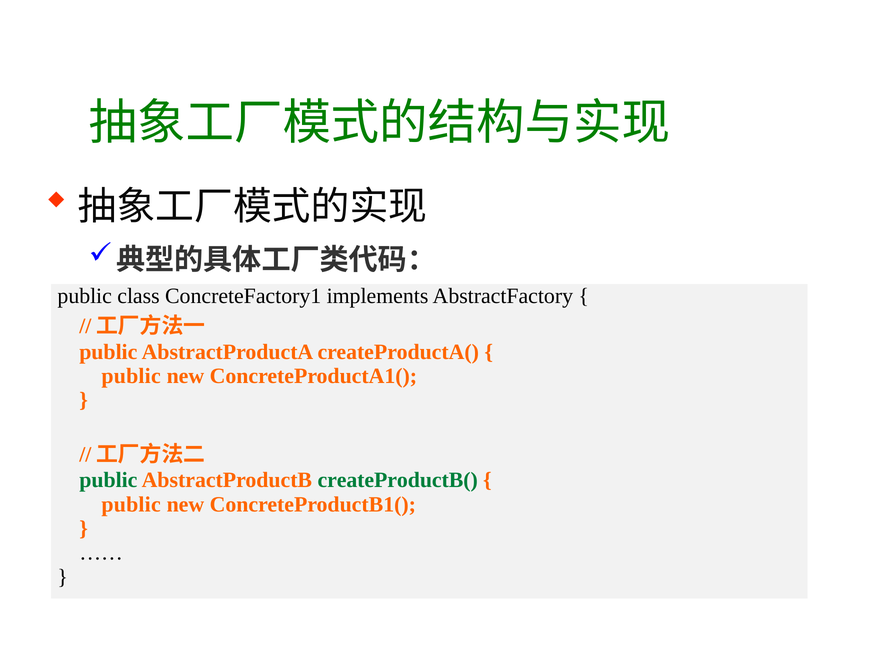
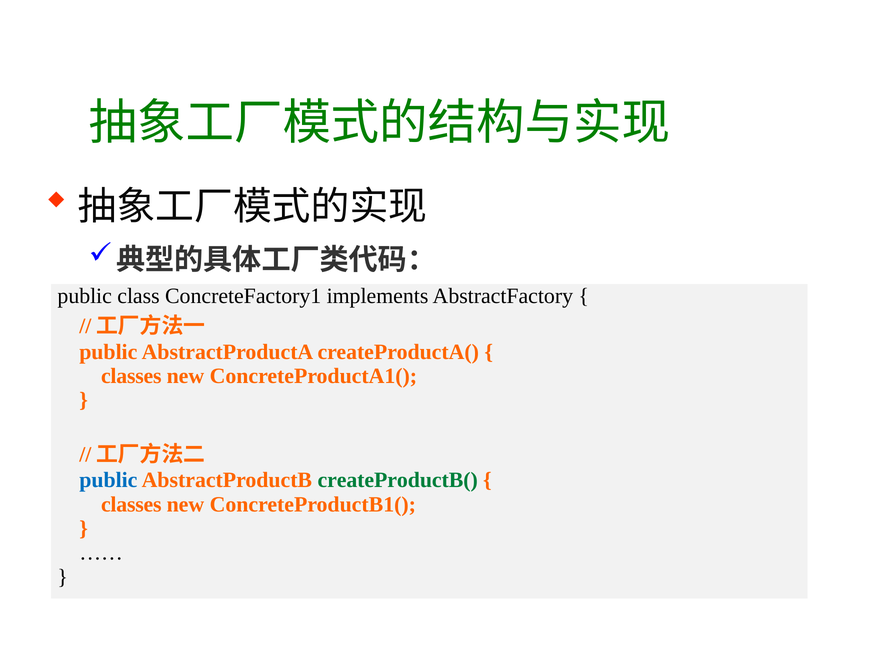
public at (131, 376): public -> classes
public at (108, 480) colour: green -> blue
public at (131, 504): public -> classes
